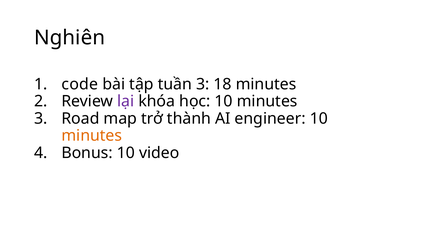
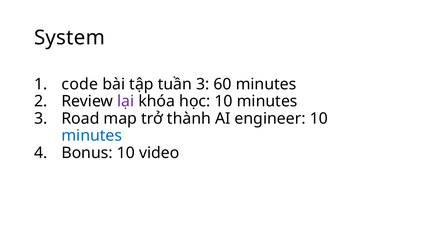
Nghiên: Nghiên -> System
18: 18 -> 60
minutes at (92, 136) colour: orange -> blue
